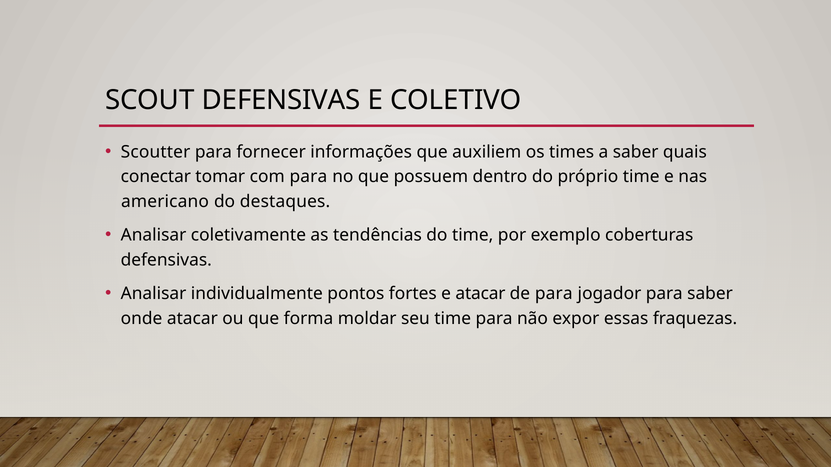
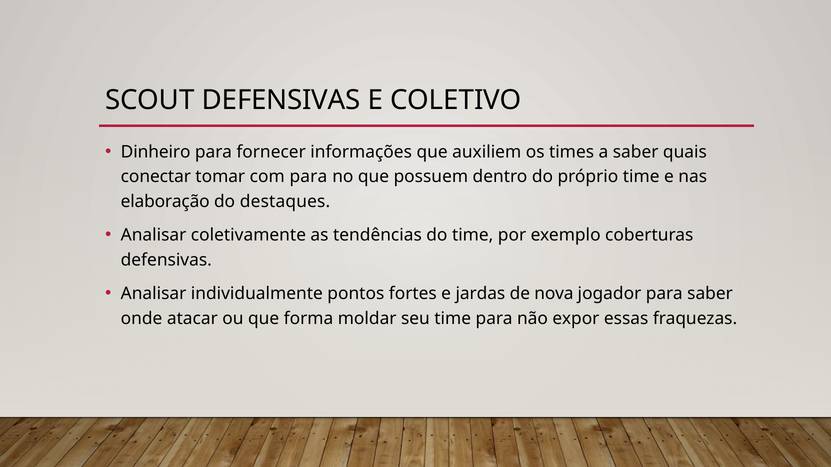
Scoutter: Scoutter -> Dinheiro
americano: americano -> elaboração
e atacar: atacar -> jardas
de para: para -> nova
